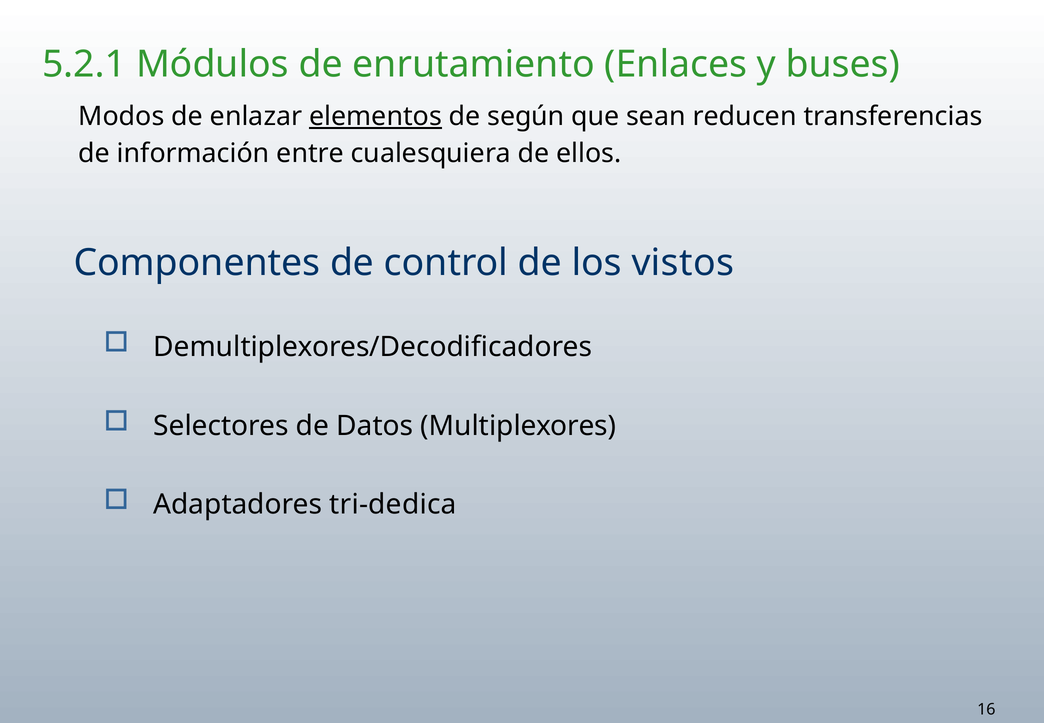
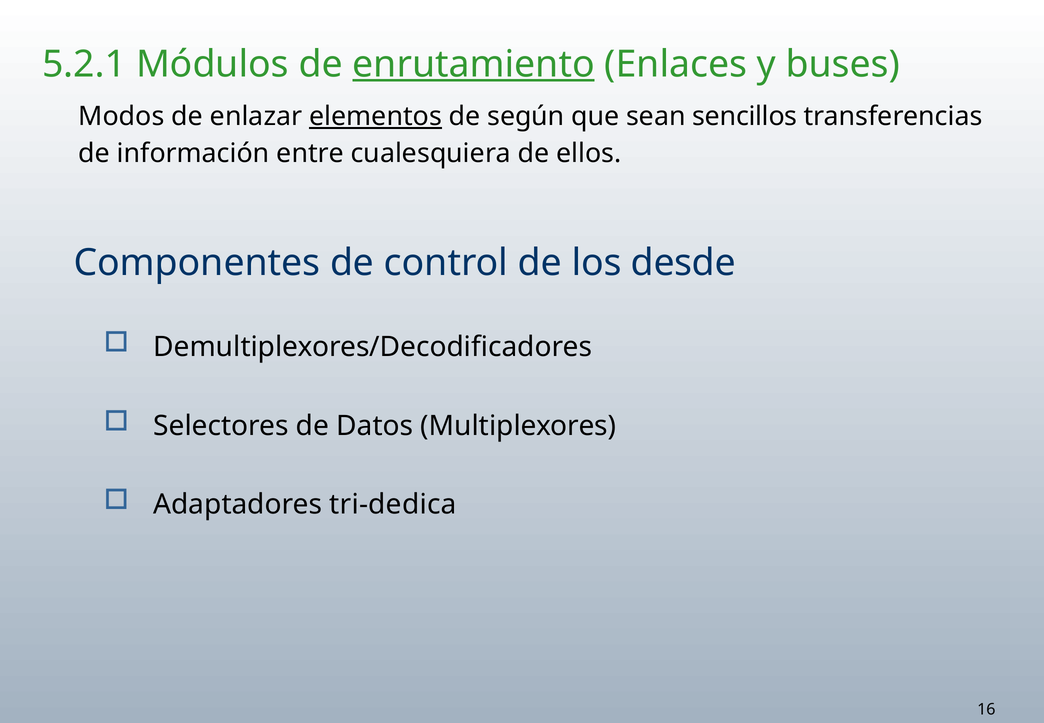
enrutamiento underline: none -> present
reducen: reducen -> sencillos
vistos: vistos -> desde
